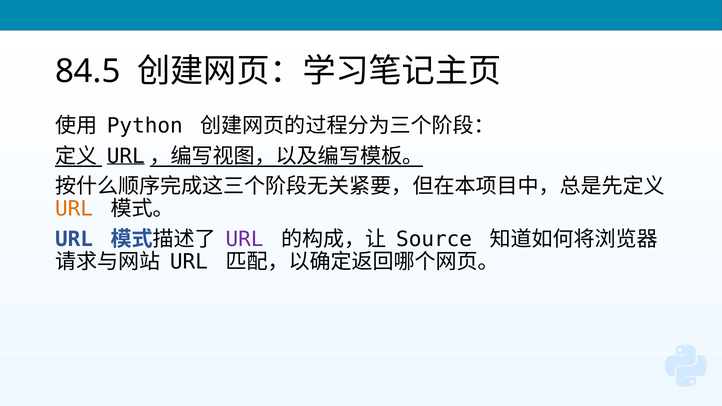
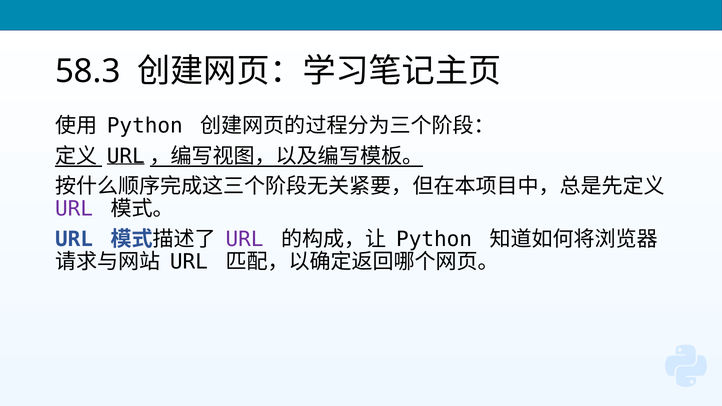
84.5: 84.5 -> 58.3
URL at (74, 209) colour: orange -> purple
Source at (434, 239): Source -> Python
